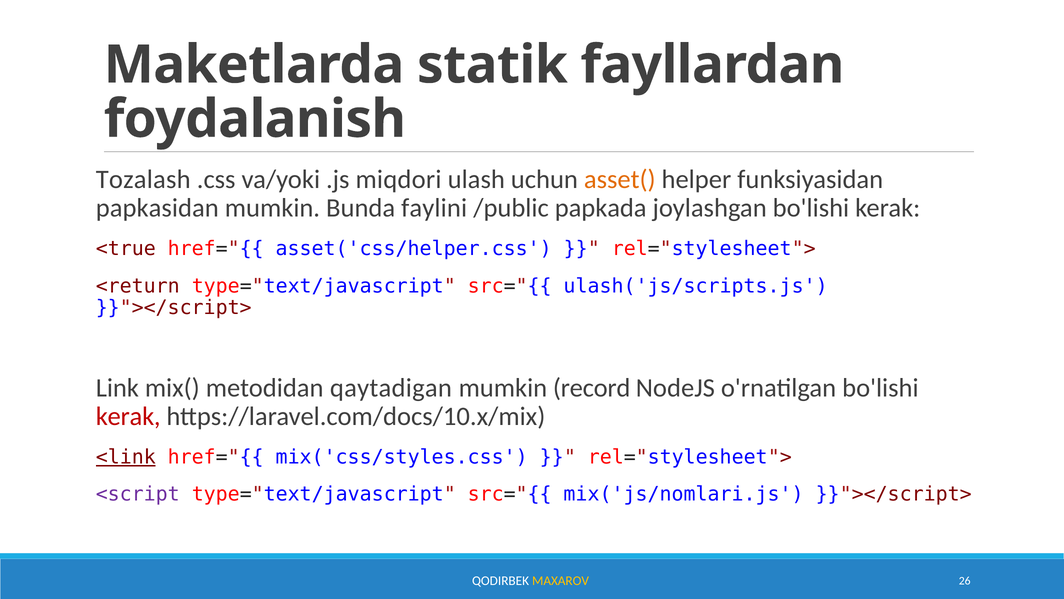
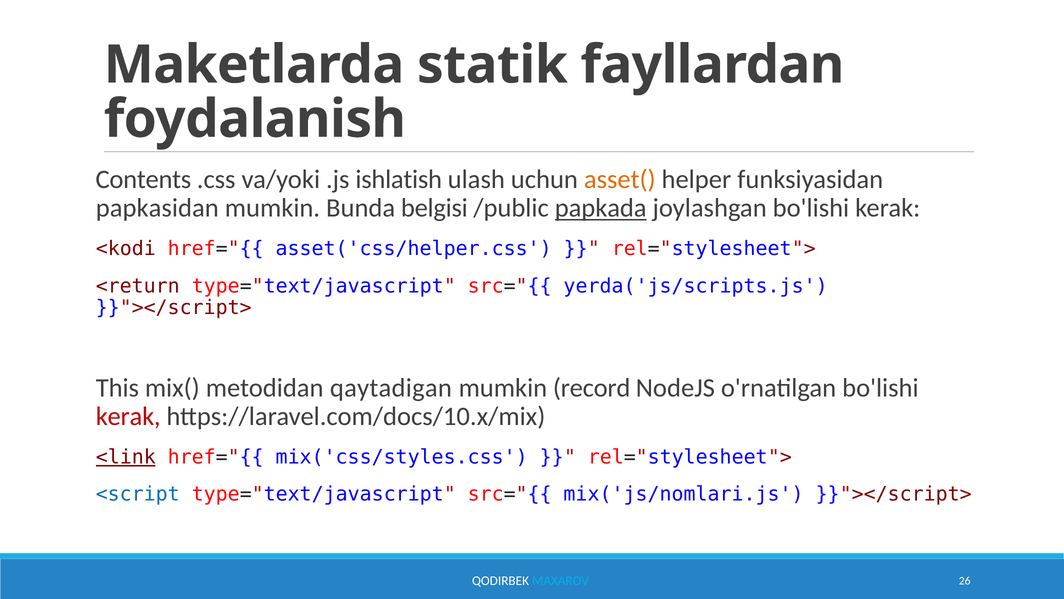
Tozalash: Tozalash -> Contents
miqdori: miqdori -> ishlatish
faylini: faylini -> belgisi
papkada underline: none -> present
<true: <true -> <kodi
ulash('js/scripts.js: ulash('js/scripts.js -> yerda('js/scripts.js
Link: Link -> This
<script colour: purple -> blue
MAXAROV colour: yellow -> light blue
